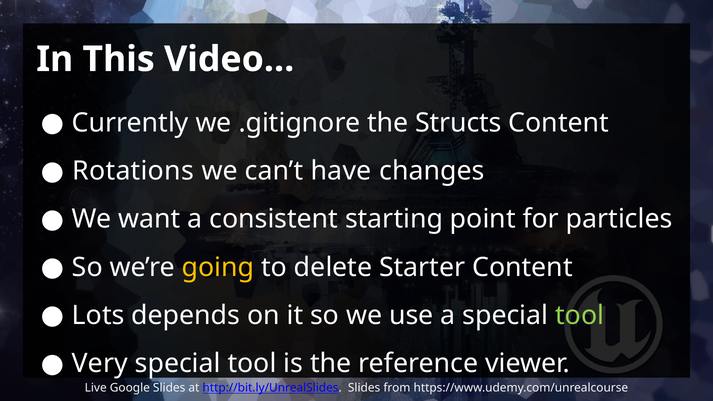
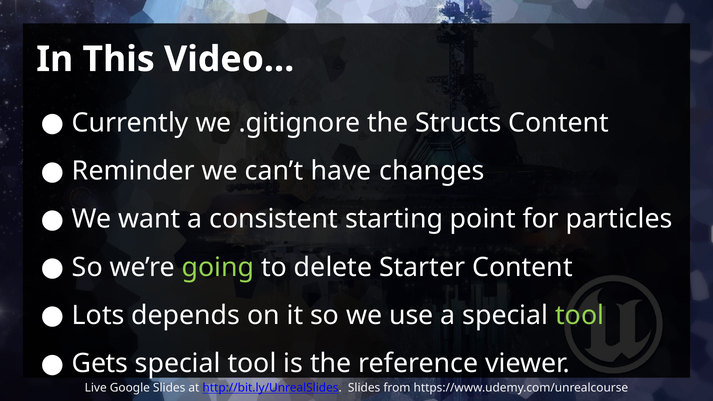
Rotations: Rotations -> Reminder
going colour: yellow -> light green
Very: Very -> Gets
